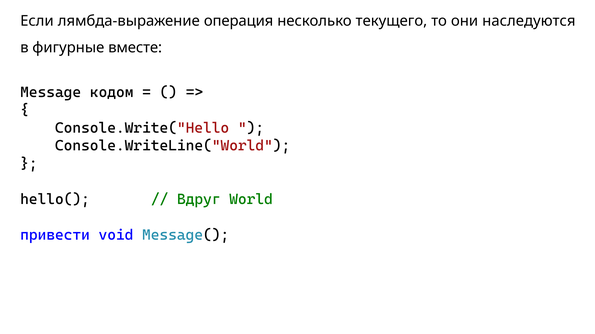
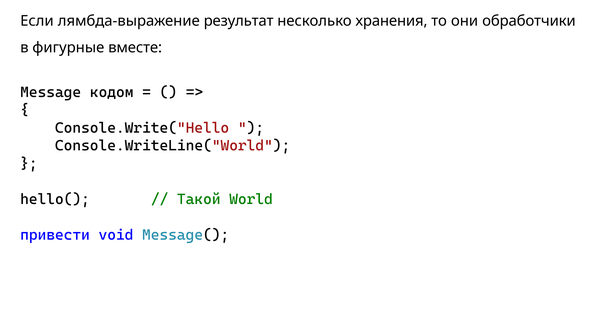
операция: операция -> результат
текущего: текущего -> хранения
наследуются: наследуются -> обработчики
Вдруг: Вдруг -> Такой
